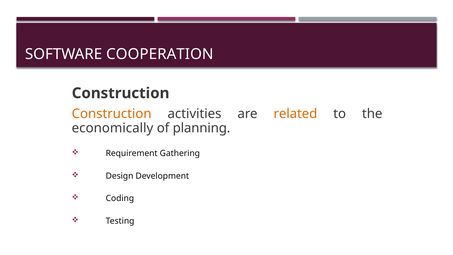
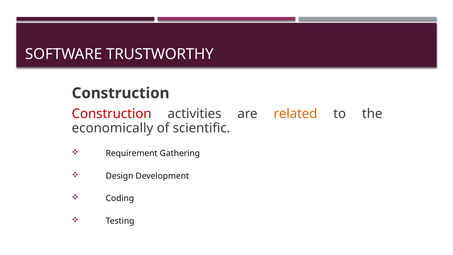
COOPERATION: COOPERATION -> TRUSTWORTHY
Construction at (112, 114) colour: orange -> red
planning: planning -> scientific
